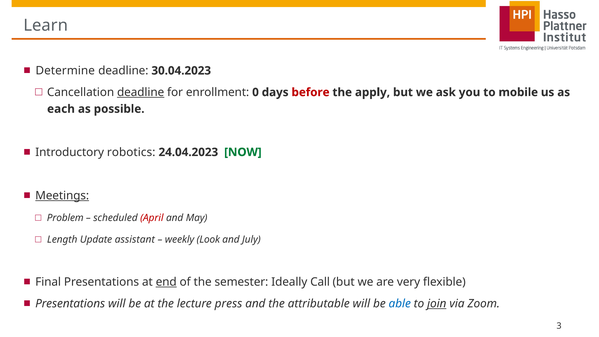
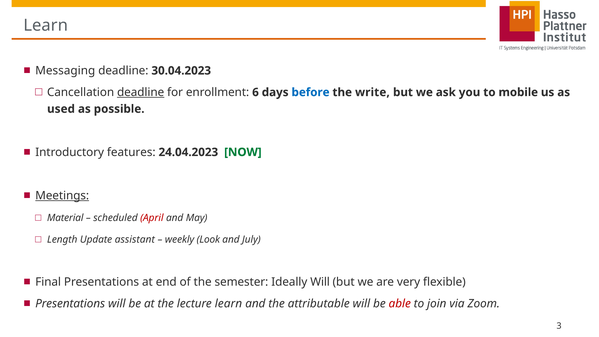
Determine: Determine -> Messaging
0: 0 -> 6
before colour: red -> blue
apply: apply -> write
each: each -> used
robotics: robotics -> features
Problem: Problem -> Material
end underline: present -> none
Ideally Call: Call -> Will
lecture press: press -> learn
able colour: blue -> red
join underline: present -> none
